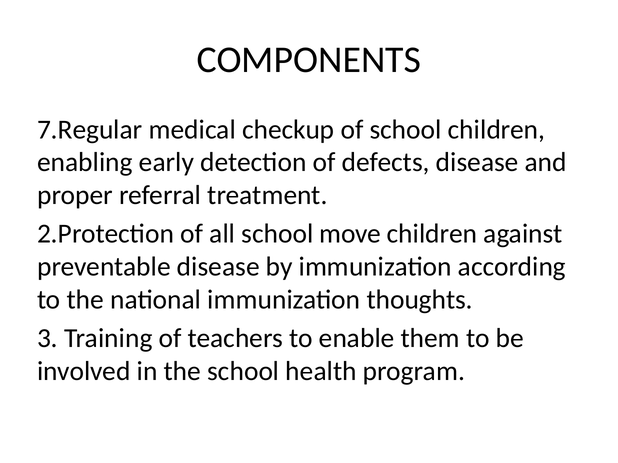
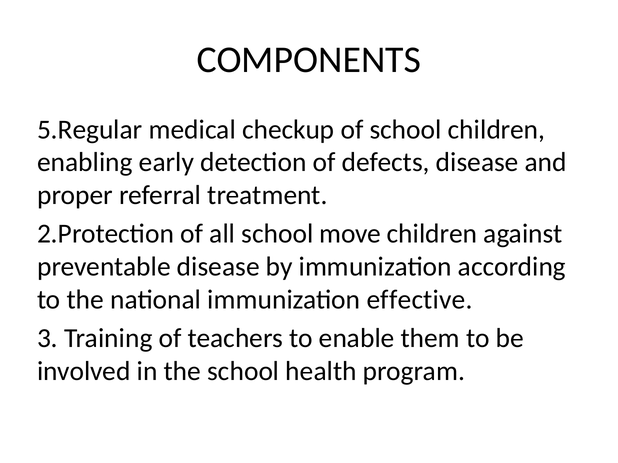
7.Regular: 7.Regular -> 5.Regular
thoughts: thoughts -> effective
